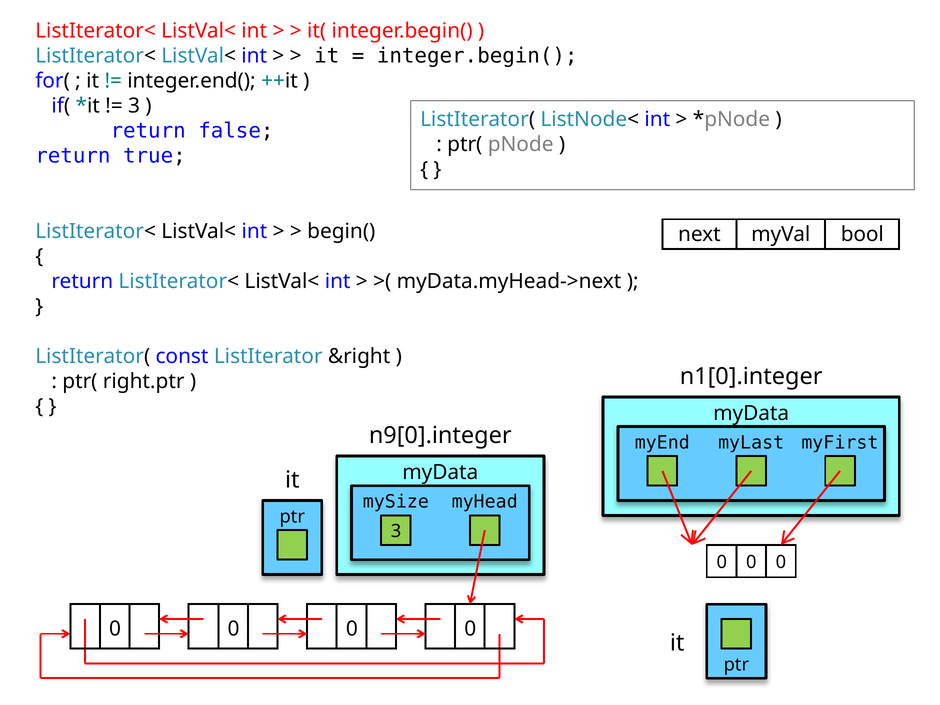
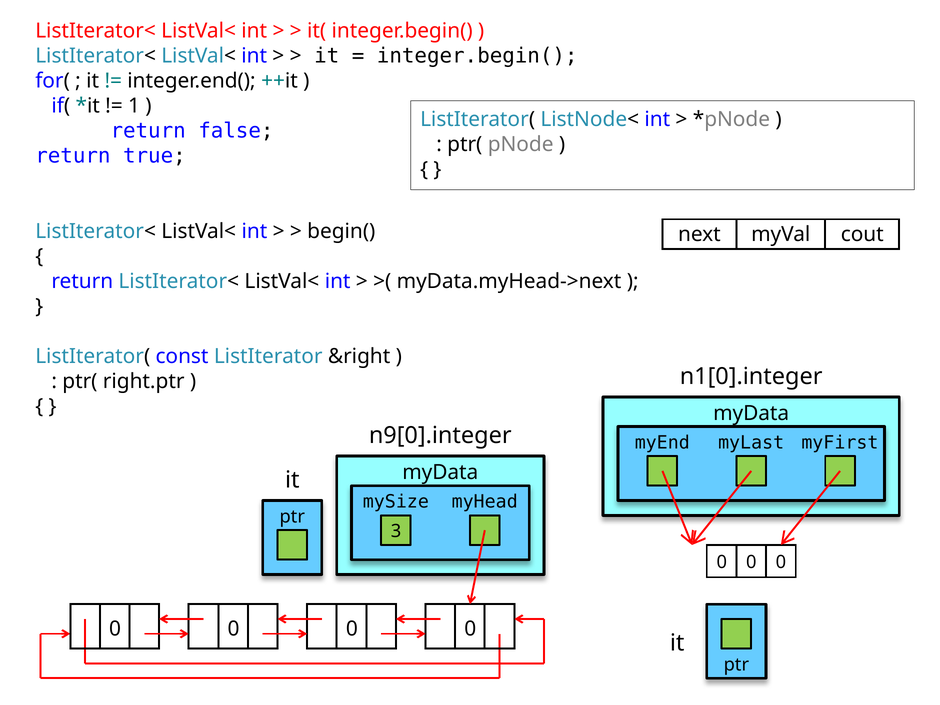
3 at (134, 106): 3 -> 1
bool: bool -> cout
